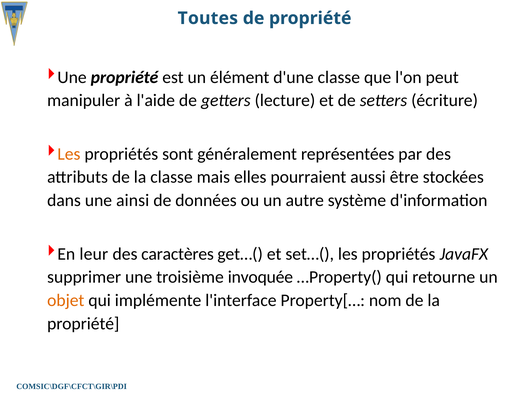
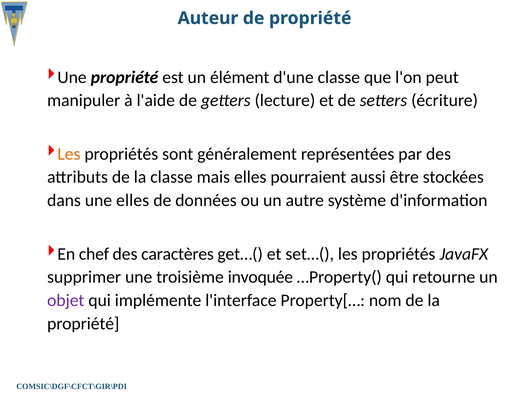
Toutes: Toutes -> Auteur
une ainsi: ainsi -> elles
leur: leur -> chef
objet colour: orange -> purple
